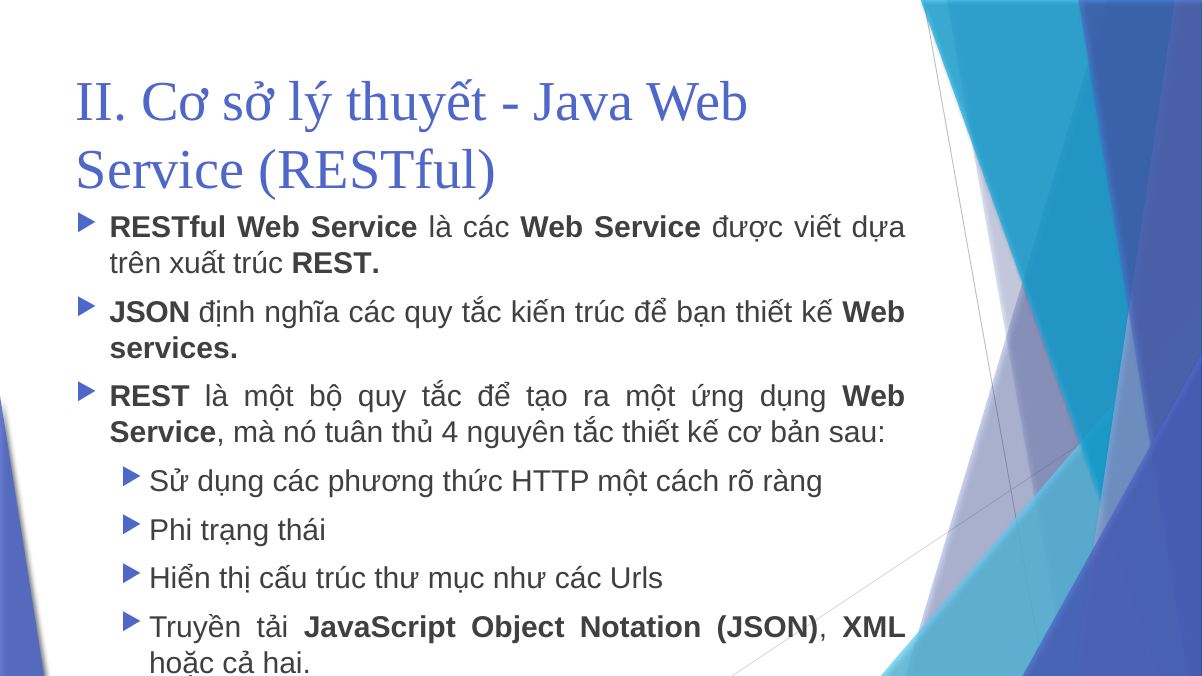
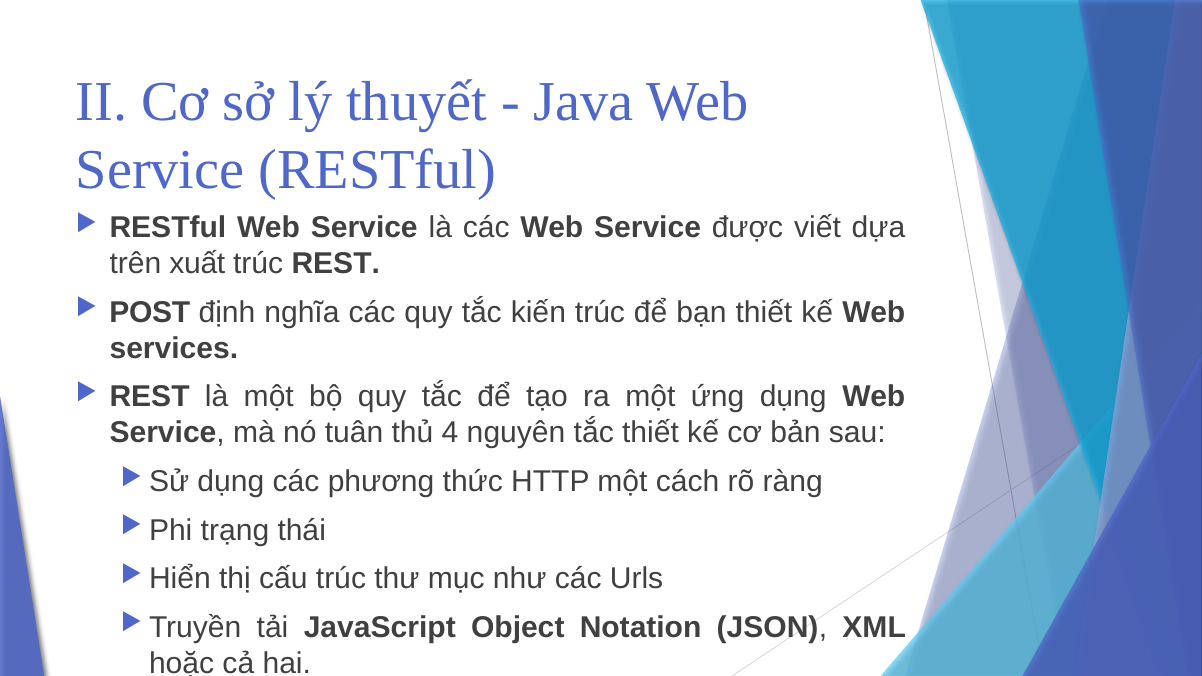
JSON at (150, 312): JSON -> POST
